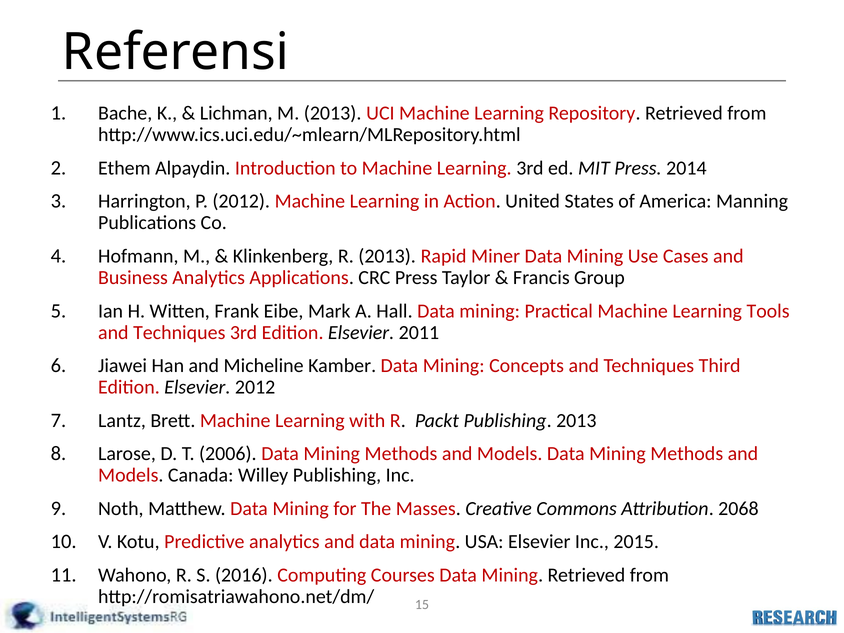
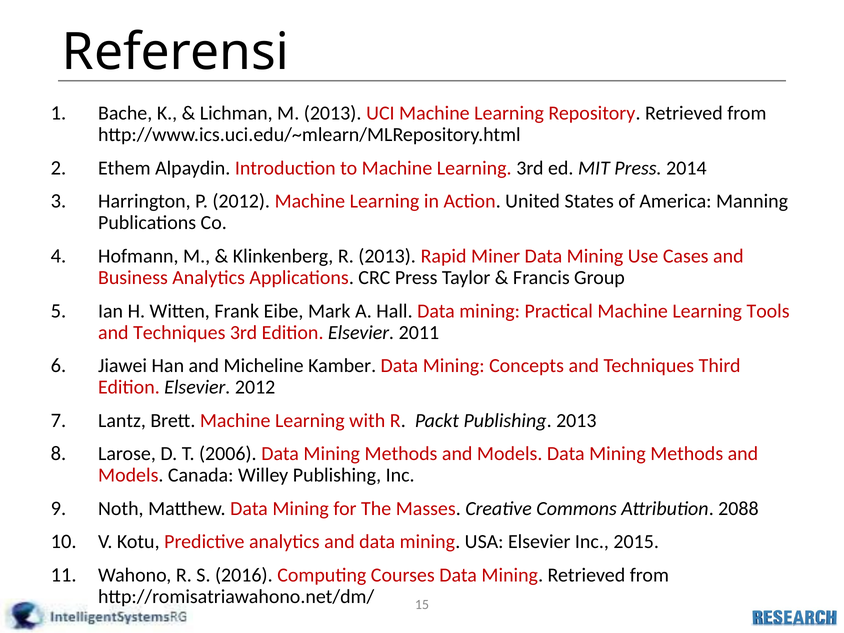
2068: 2068 -> 2088
